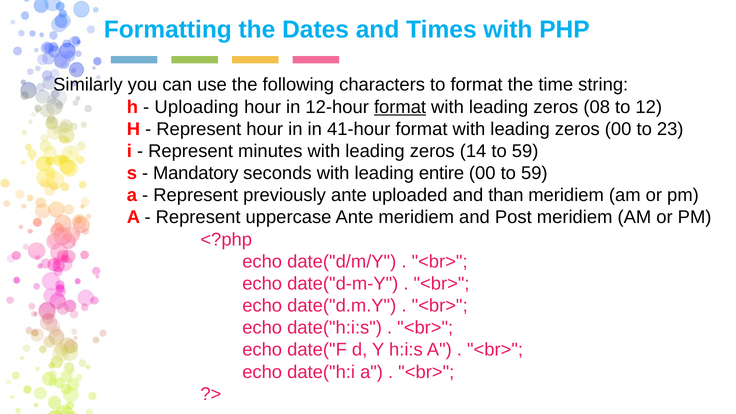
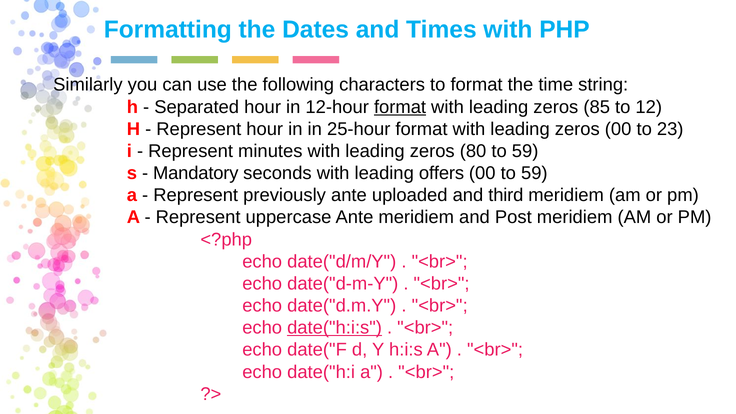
Uploading: Uploading -> Separated
08: 08 -> 85
41-hour: 41-hour -> 25-hour
14: 14 -> 80
entire: entire -> offers
than: than -> third
date("h:i:s underline: none -> present
